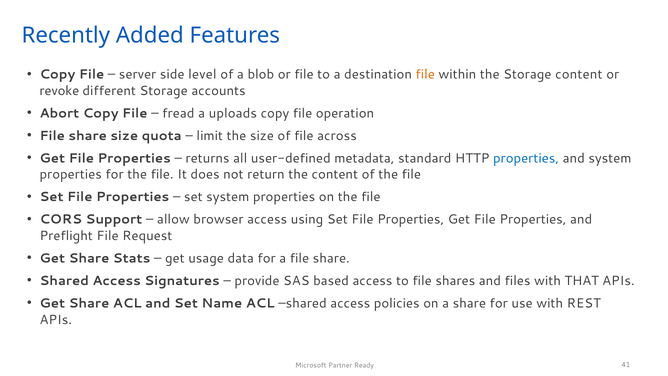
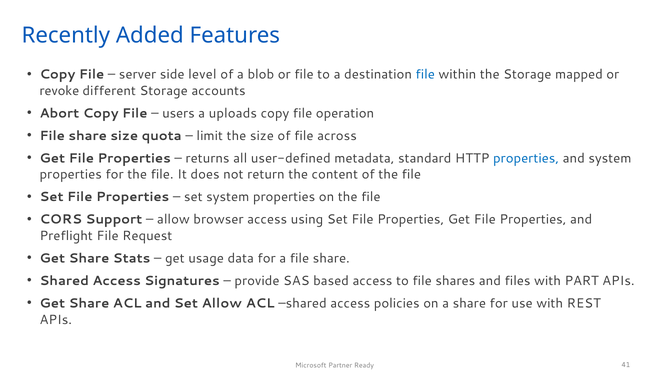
file at (425, 74) colour: orange -> blue
Storage content: content -> mapped
fread: fread -> users
THAT: THAT -> PART
Set Name: Name -> Allow
